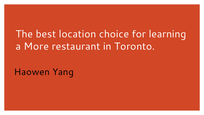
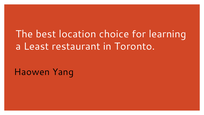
More: More -> Least
